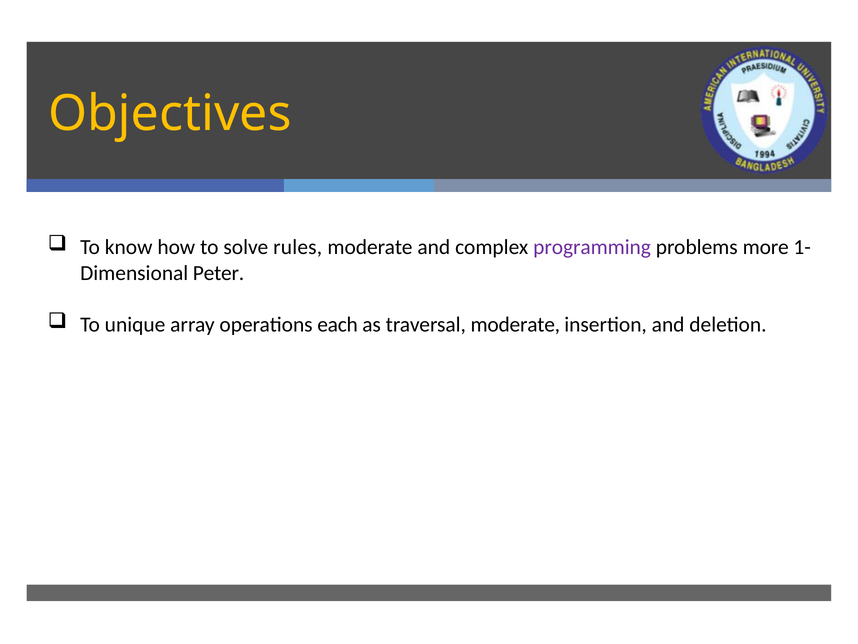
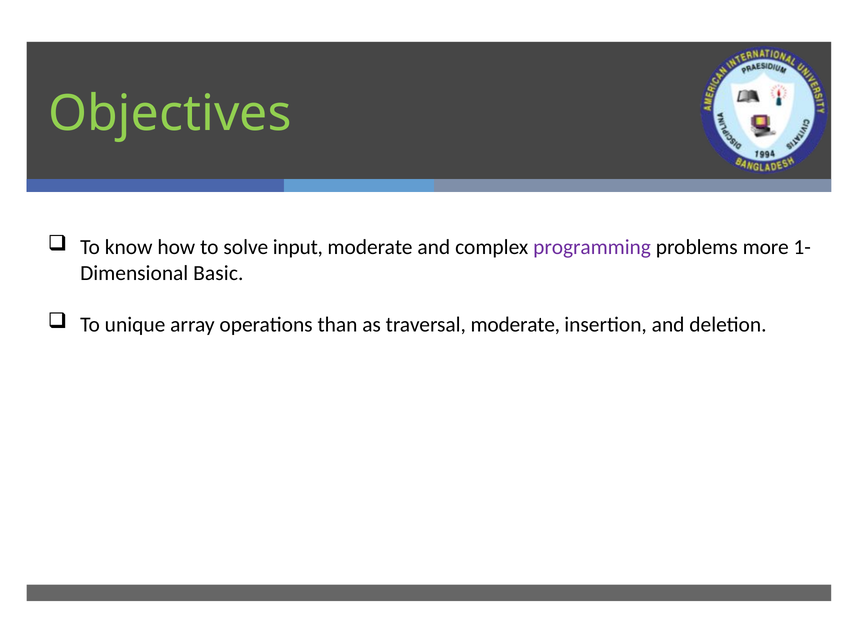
Objectives colour: yellow -> light green
rules: rules -> input
Peter: Peter -> Basic
each: each -> than
